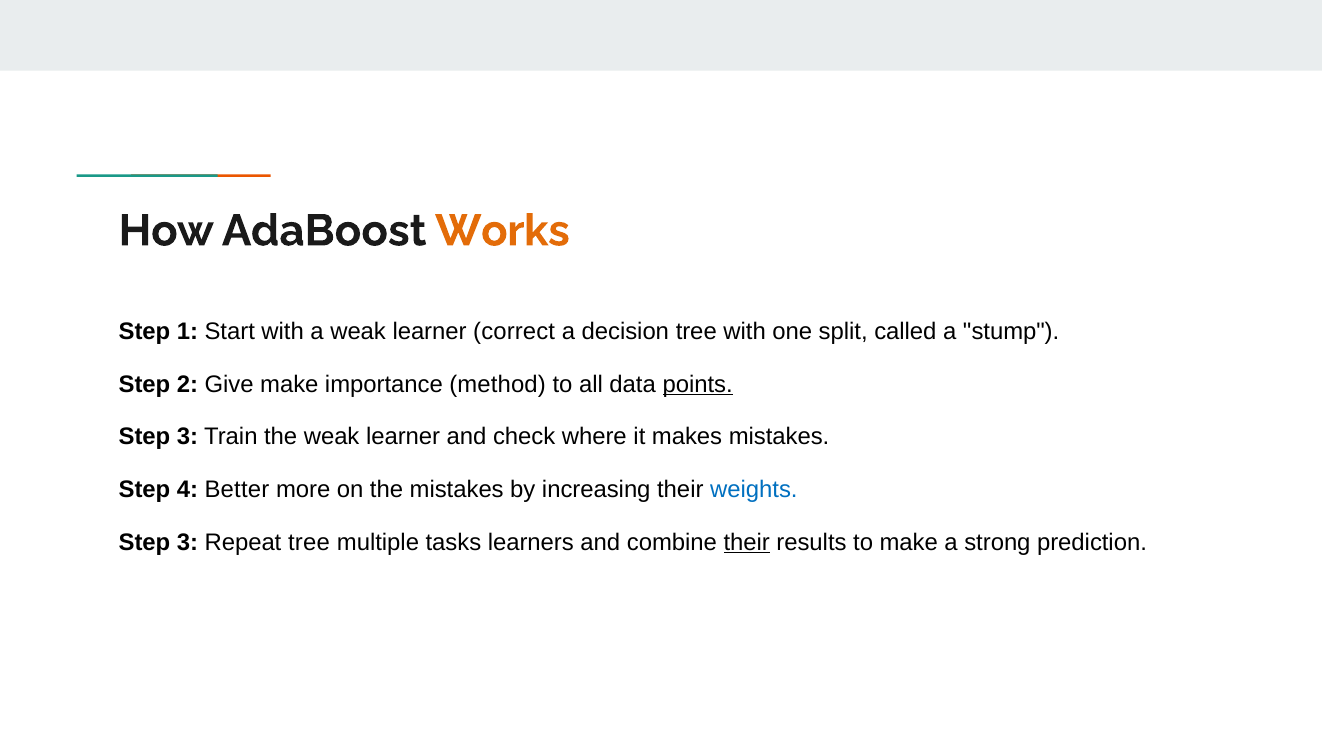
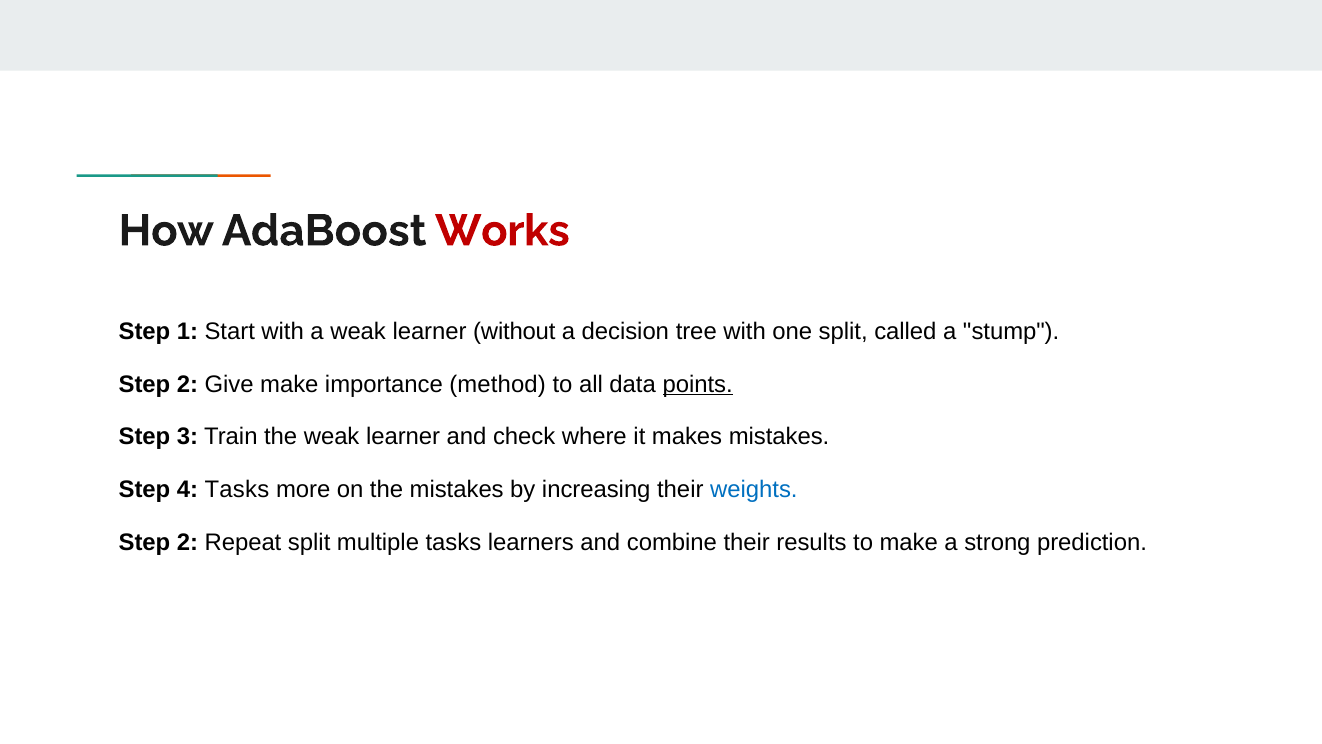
Works colour: orange -> red
correct: correct -> without
4 Better: Better -> Tasks
3 at (187, 542): 3 -> 2
Repeat tree: tree -> split
their at (747, 542) underline: present -> none
